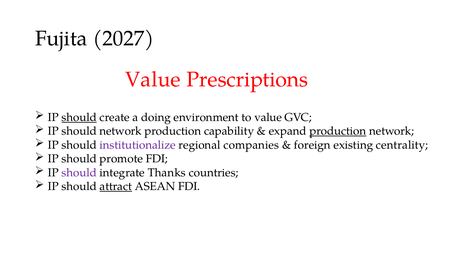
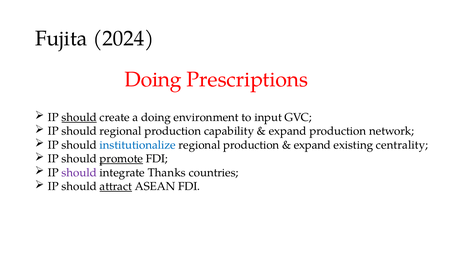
2027: 2027 -> 2024
Value at (153, 80): Value -> Doing
to value: value -> input
should network: network -> regional
production at (338, 131) underline: present -> none
institutionalize colour: purple -> blue
companies at (251, 145): companies -> production
foreign at (312, 145): foreign -> expand
promote underline: none -> present
